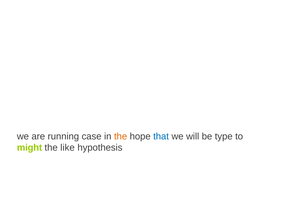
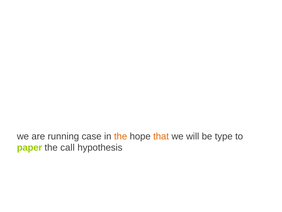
that colour: blue -> orange
might: might -> paper
like: like -> call
